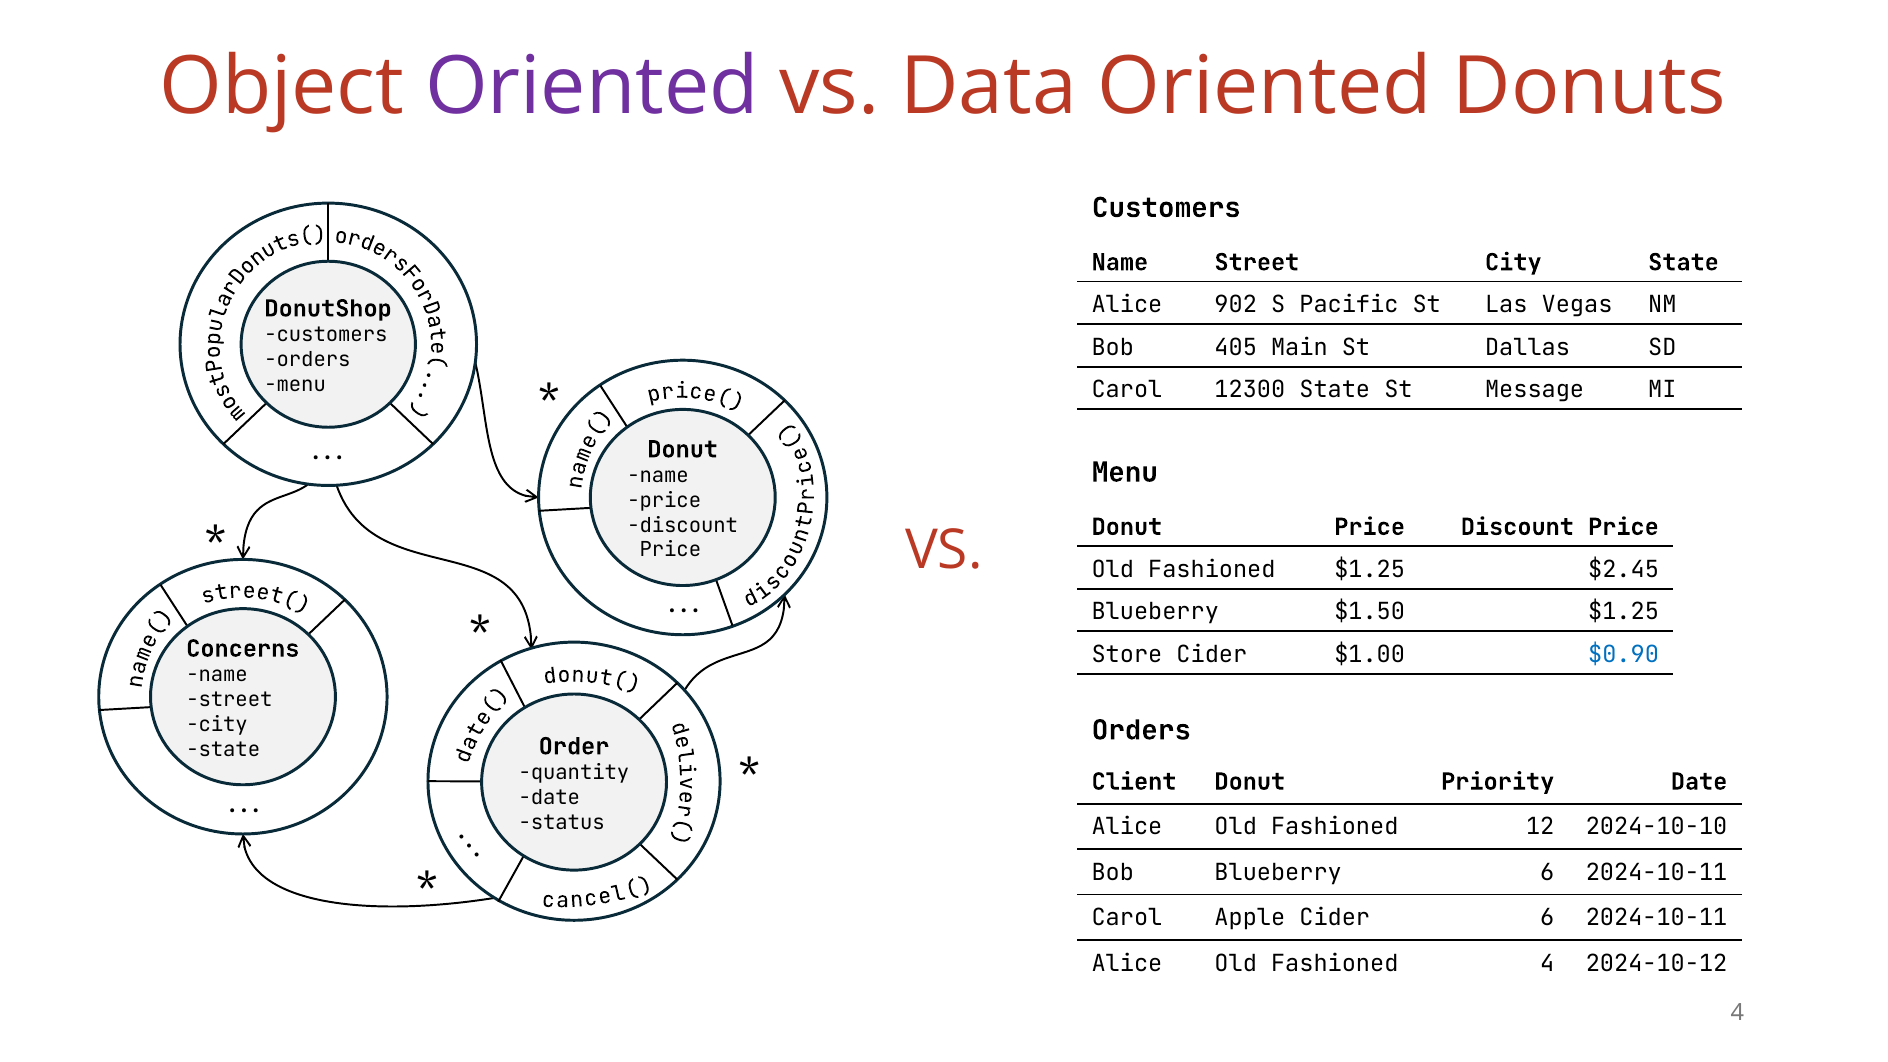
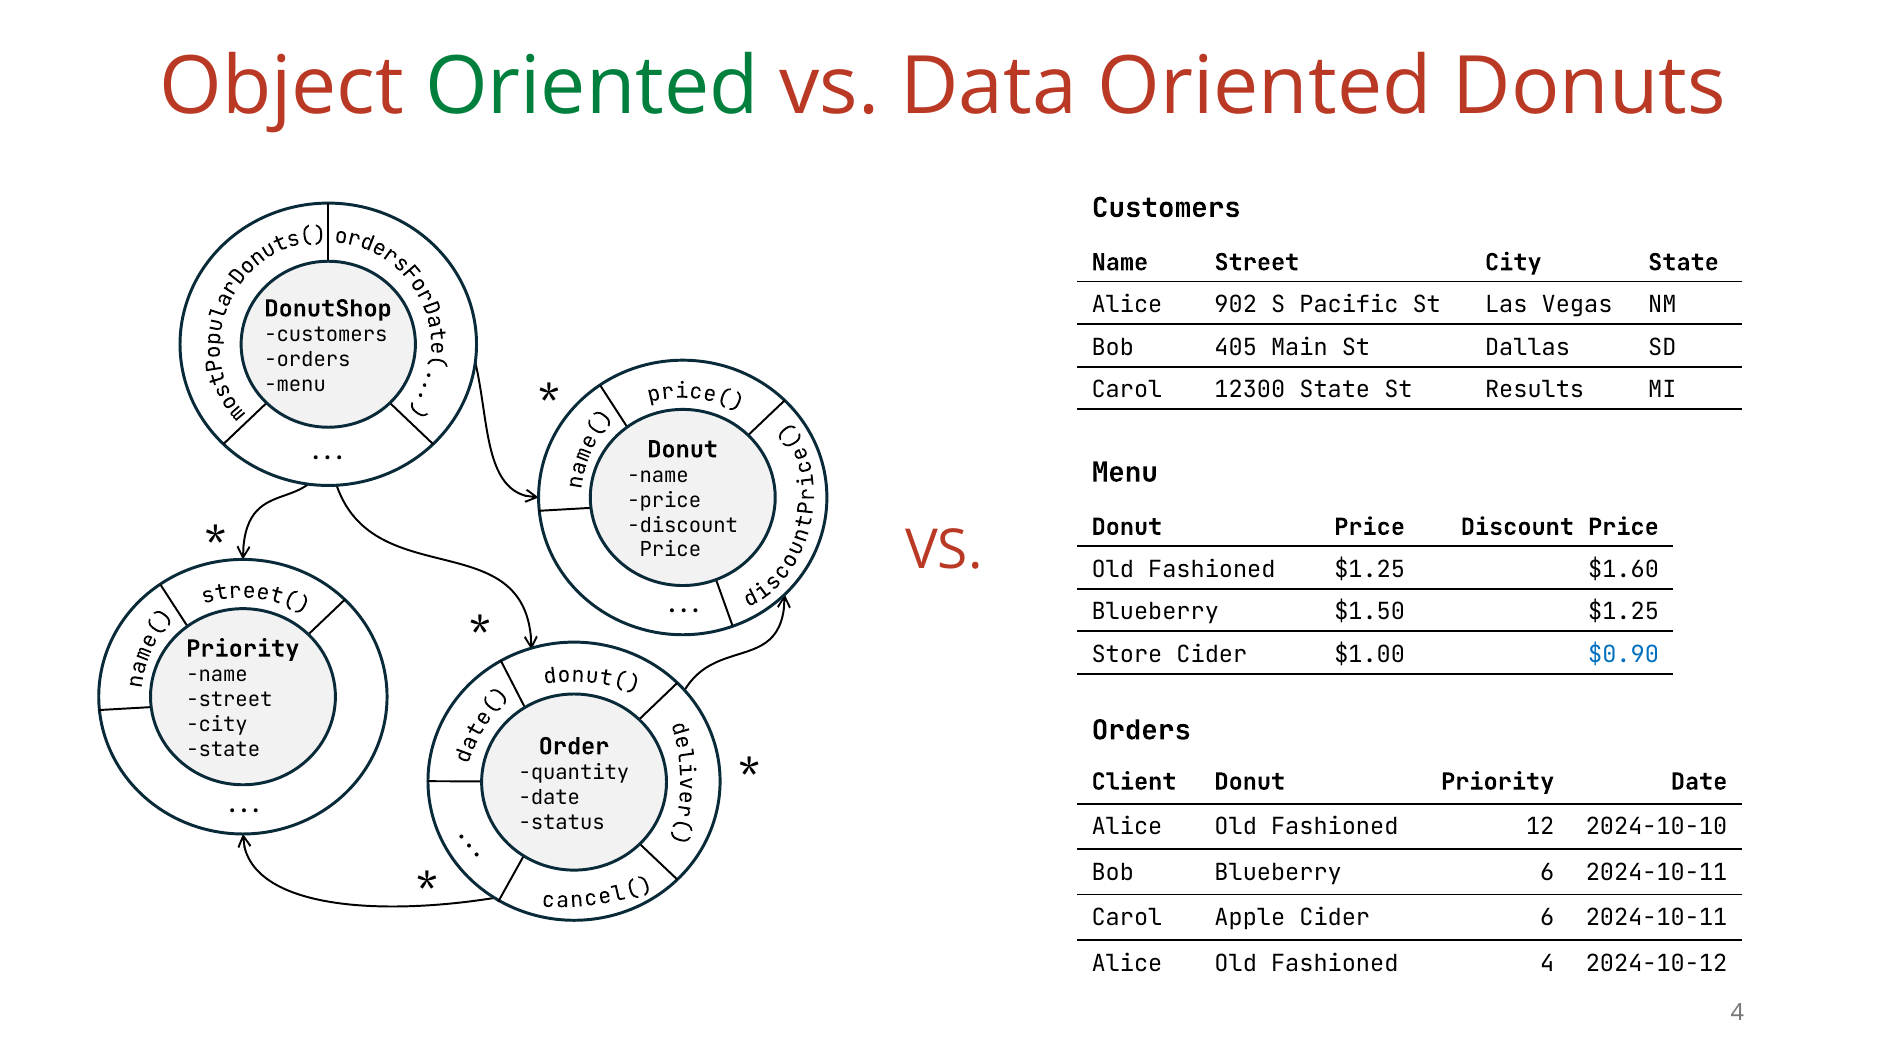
Oriented at (592, 87) colour: purple -> green
Message: Message -> Results
$2.45: $2.45 -> $1.60
Concerns at (243, 649): Concerns -> Priority
